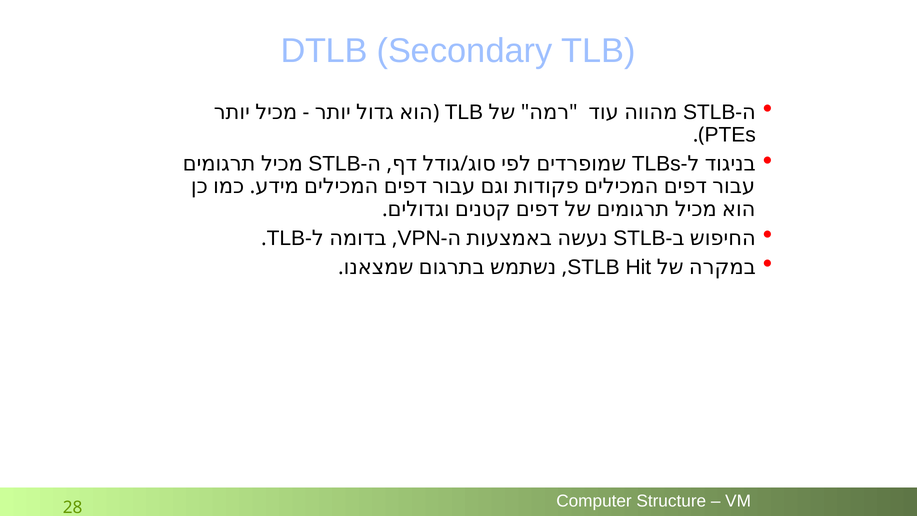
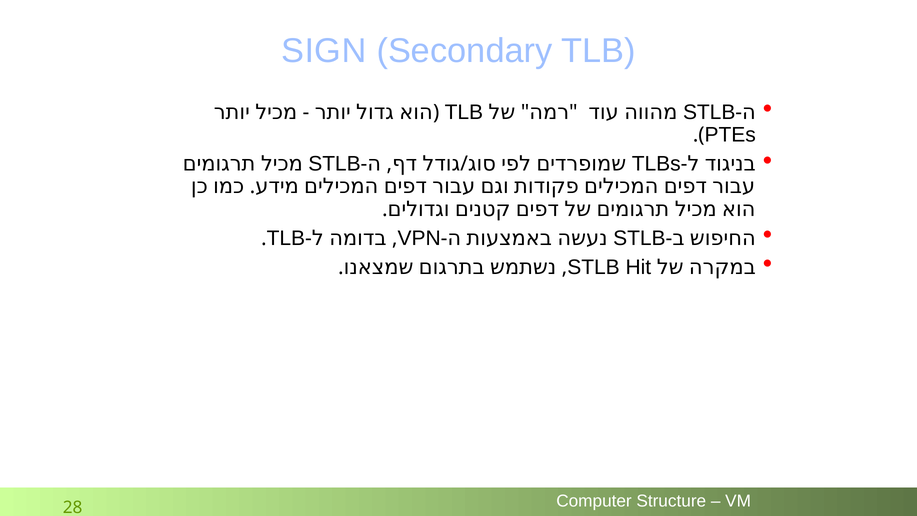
DTLB: DTLB -> SIGN
